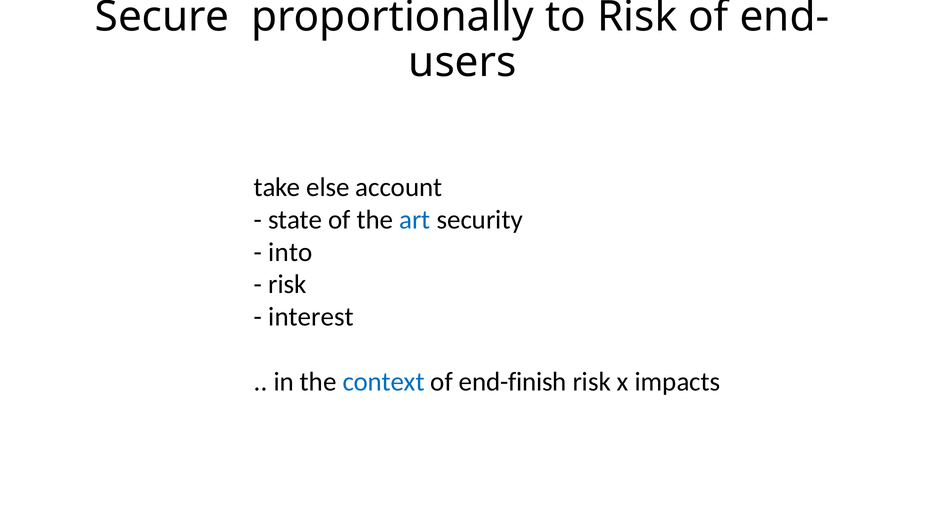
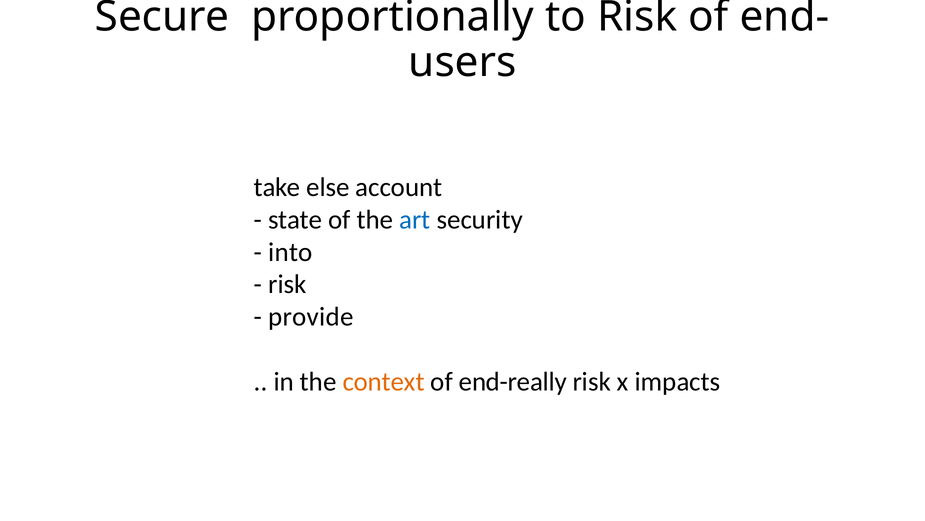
interest: interest -> provide
context colour: blue -> orange
end-finish: end-finish -> end-really
